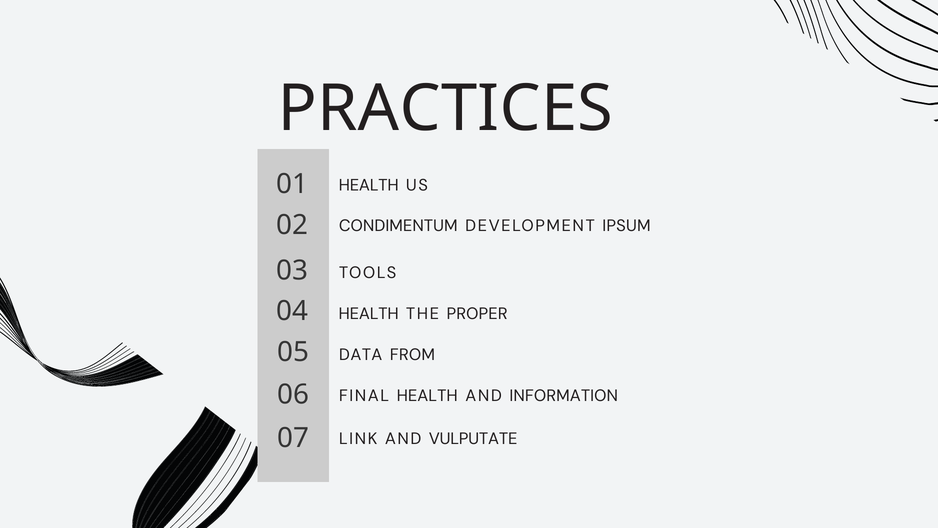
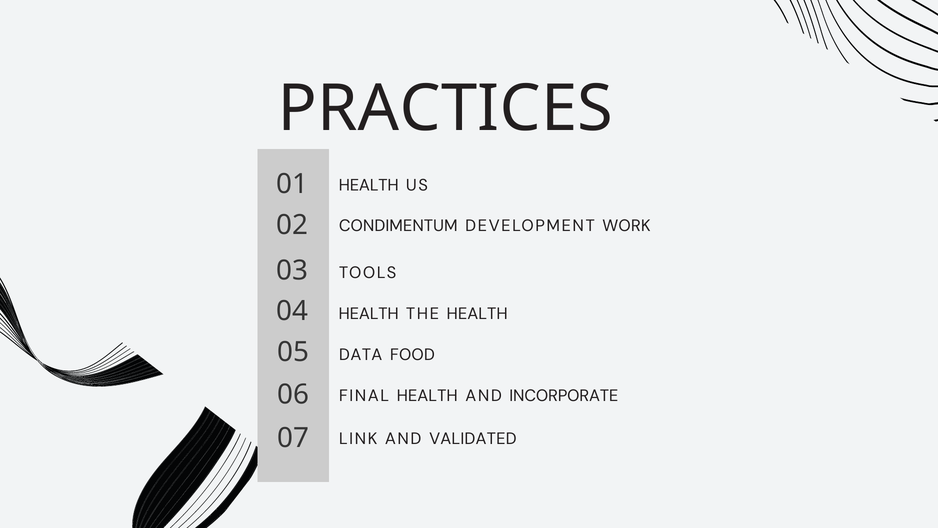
IPSUM: IPSUM -> WORK
THE PROPER: PROPER -> HEALTH
FROM: FROM -> FOOD
INFORMATION: INFORMATION -> INCORPORATE
VULPUTATE: VULPUTATE -> VALIDATED
